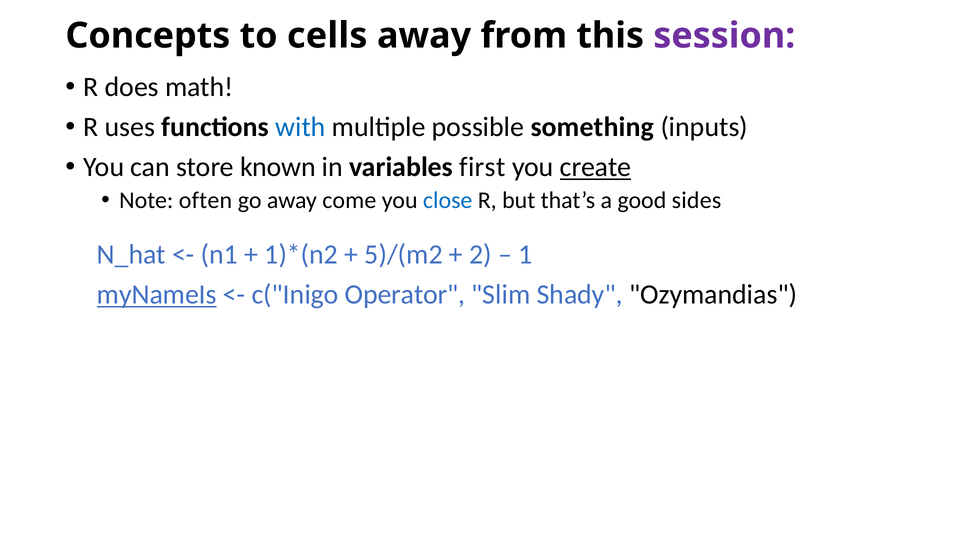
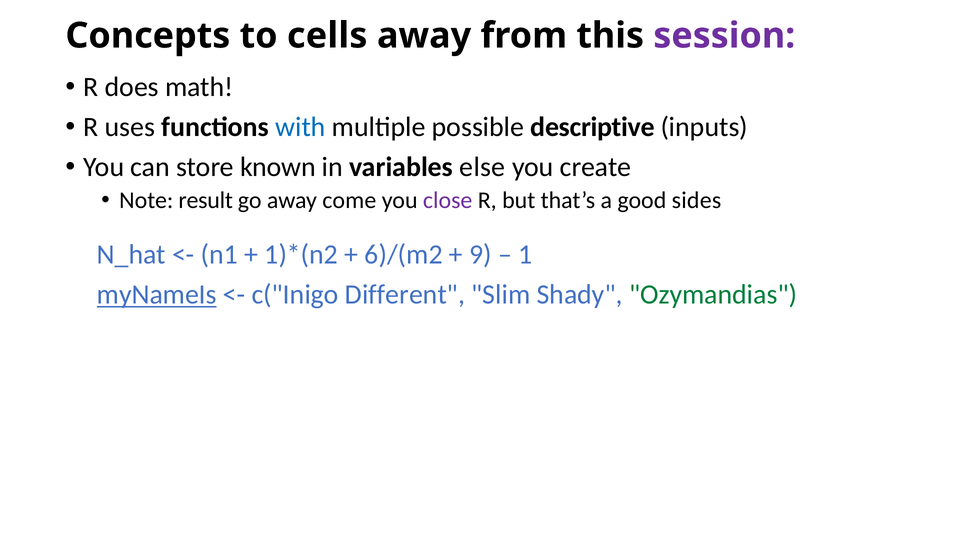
something: something -> descriptive
first: first -> else
create underline: present -> none
often: often -> result
close colour: blue -> purple
5)/(m2: 5)/(m2 -> 6)/(m2
2: 2 -> 9
Operator: Operator -> Different
Ozymandias colour: black -> green
